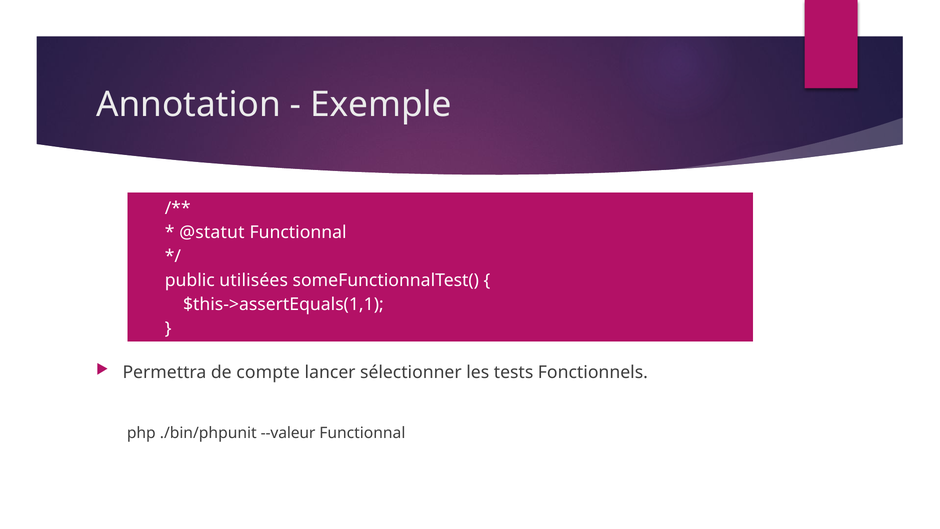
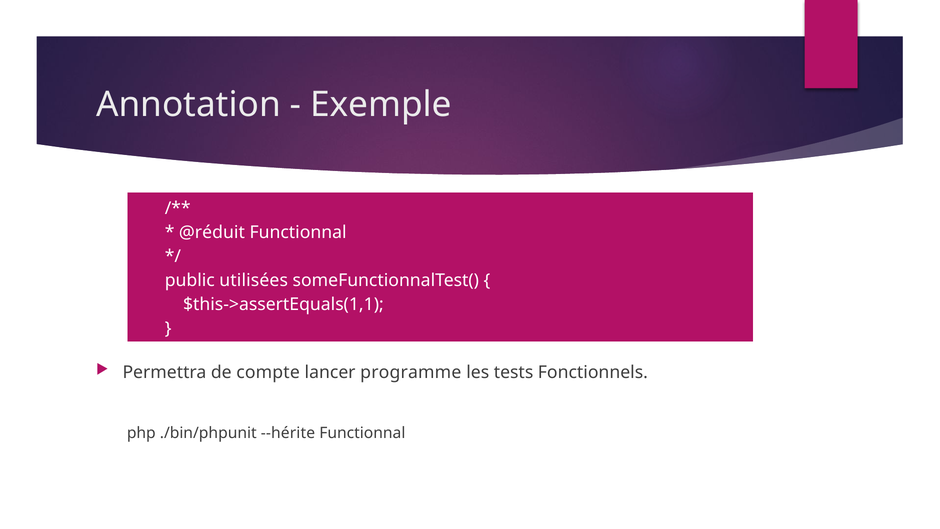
@statut: @statut -> @réduit
sélectionner: sélectionner -> programme
--valeur: --valeur -> --hérite
